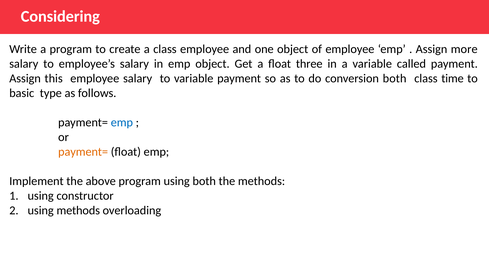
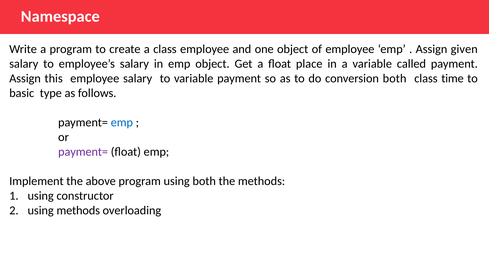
Considering: Considering -> Namespace
more: more -> given
three: three -> place
payment= at (83, 152) colour: orange -> purple
